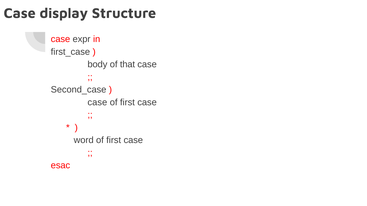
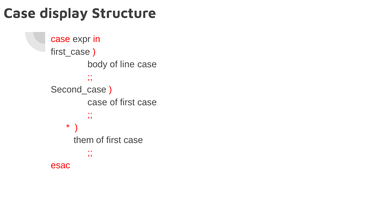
that: that -> line
word: word -> them
